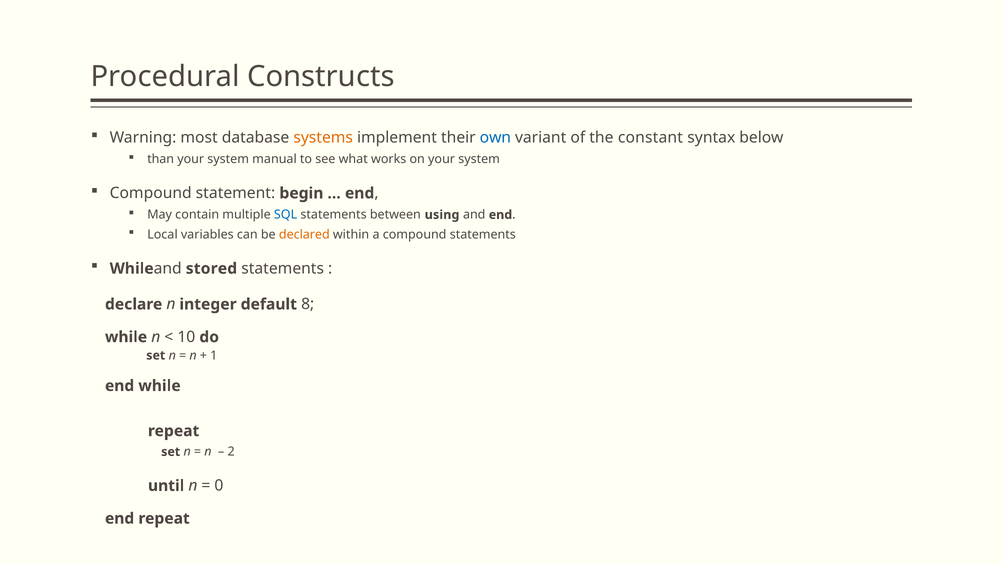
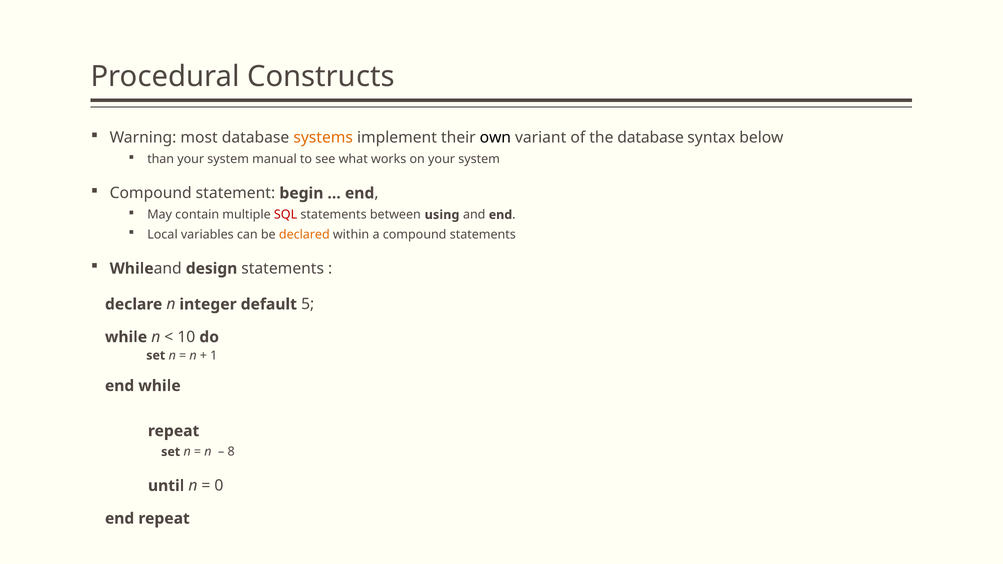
own colour: blue -> black
the constant: constant -> database
SQL colour: blue -> red
stored: stored -> design
8: 8 -> 5
2: 2 -> 8
